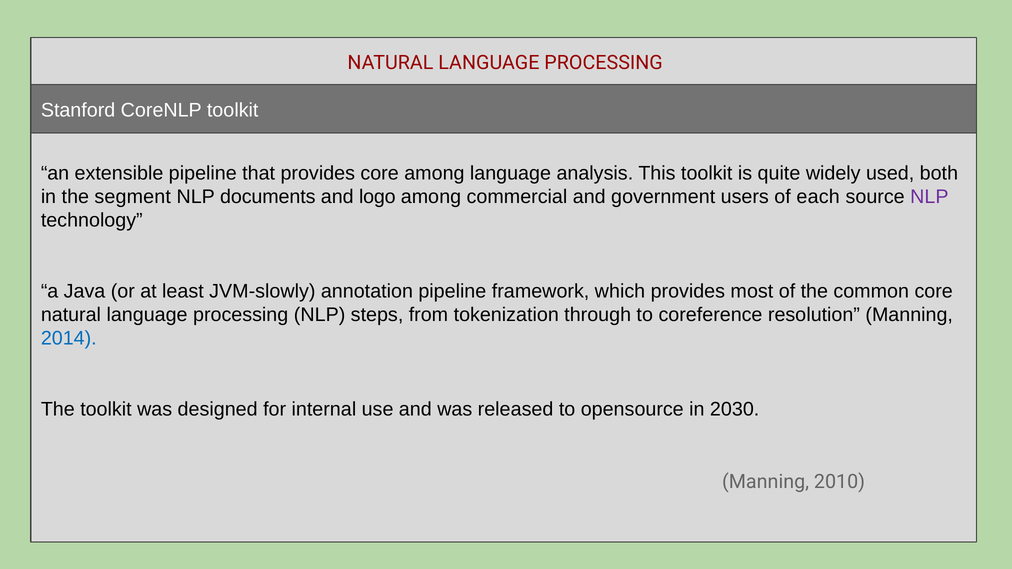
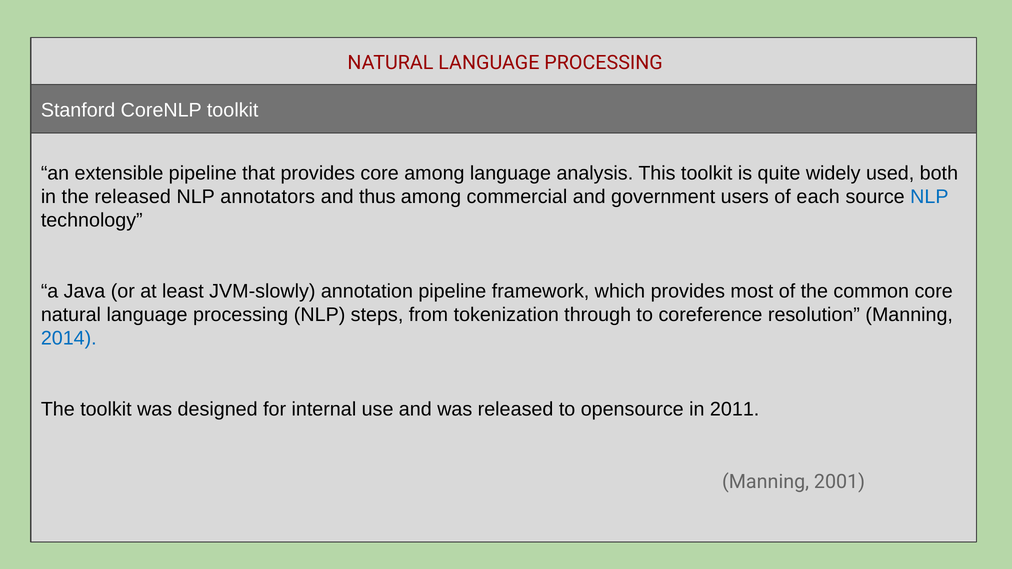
the segment: segment -> released
documents: documents -> annotators
logo: logo -> thus
NLP at (929, 197) colour: purple -> blue
2030: 2030 -> 2011
2010: 2010 -> 2001
